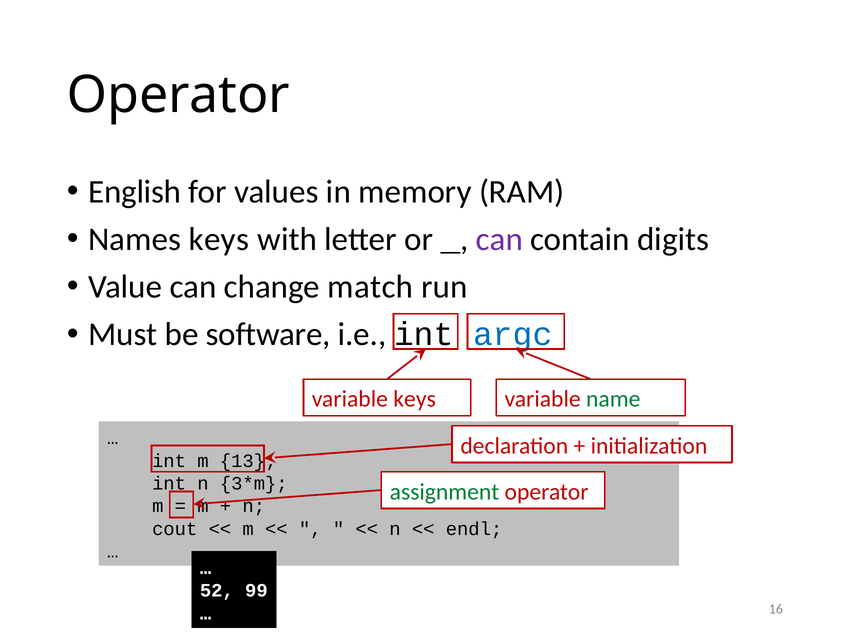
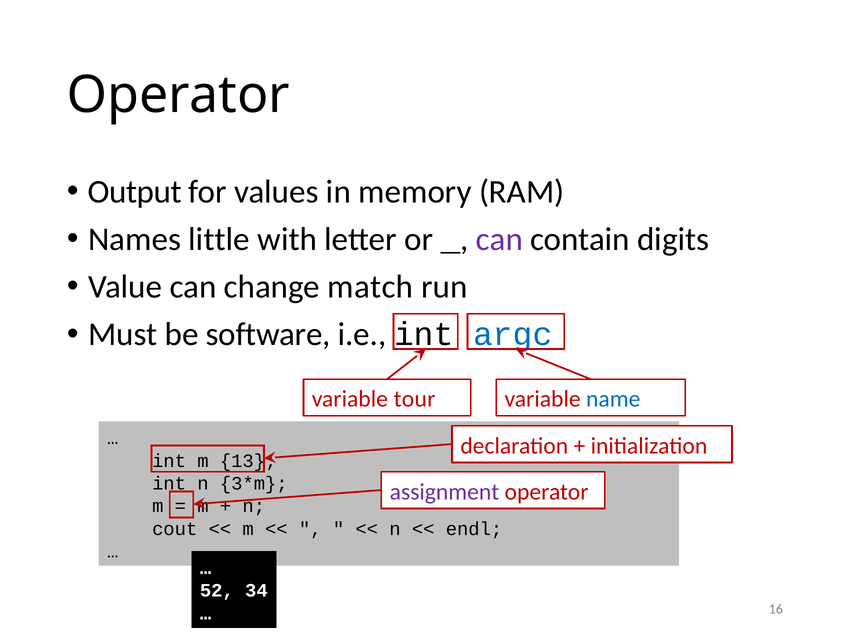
English: English -> Output
Names keys: keys -> little
variable keys: keys -> tour
name colour: green -> blue
assignment colour: green -> purple
99: 99 -> 34
